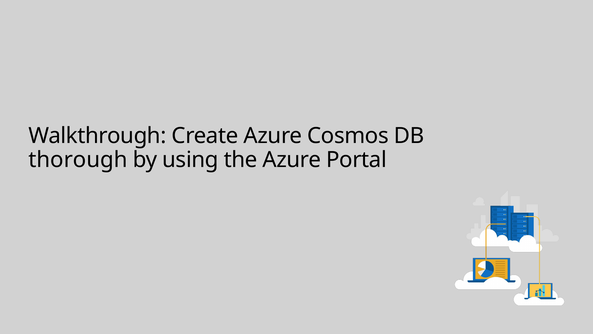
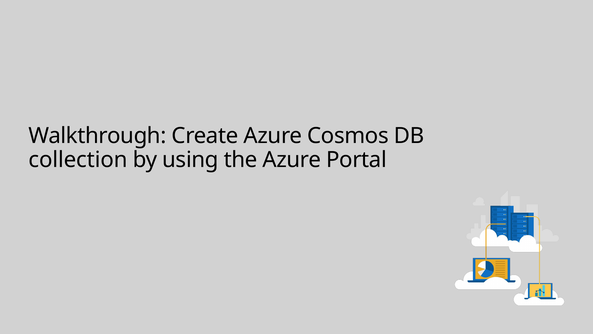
thorough: thorough -> collection
